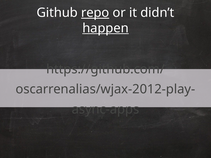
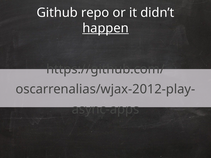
repo underline: present -> none
